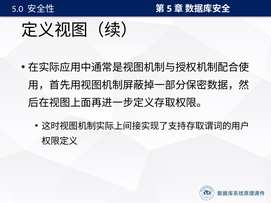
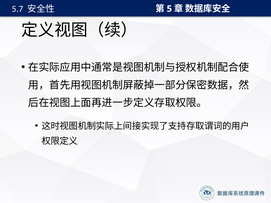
5.0: 5.0 -> 5.7
